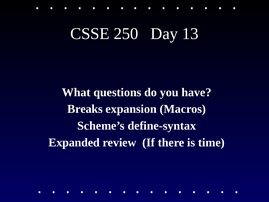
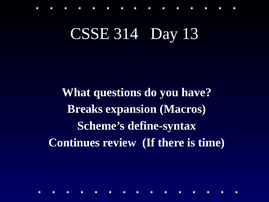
250: 250 -> 314
Expanded: Expanded -> Continues
